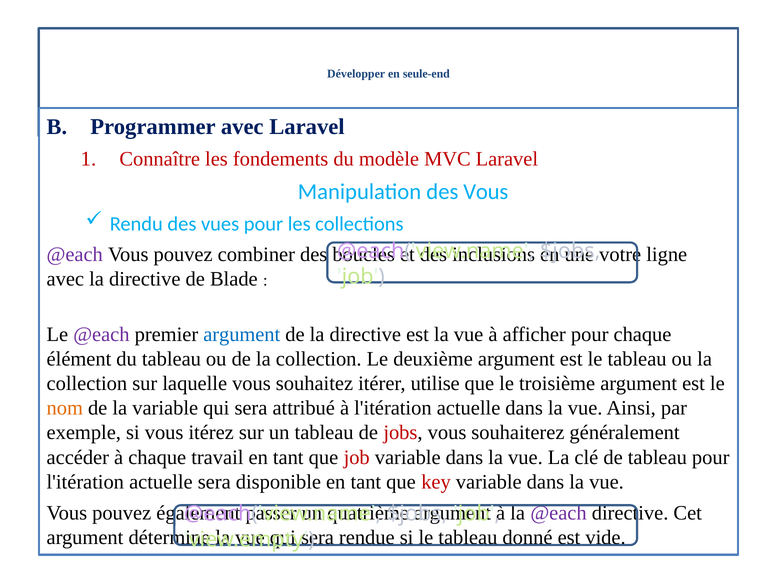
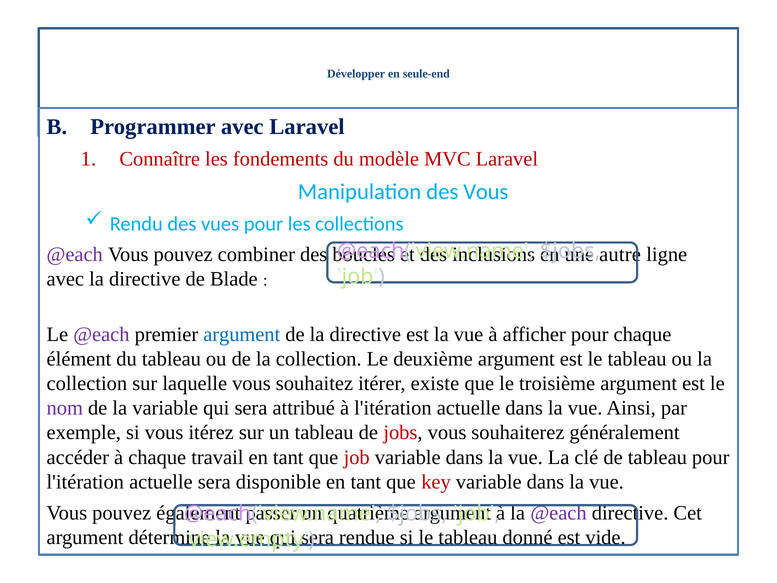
votre: votre -> autre
utilise: utilise -> existe
nom colour: orange -> purple
